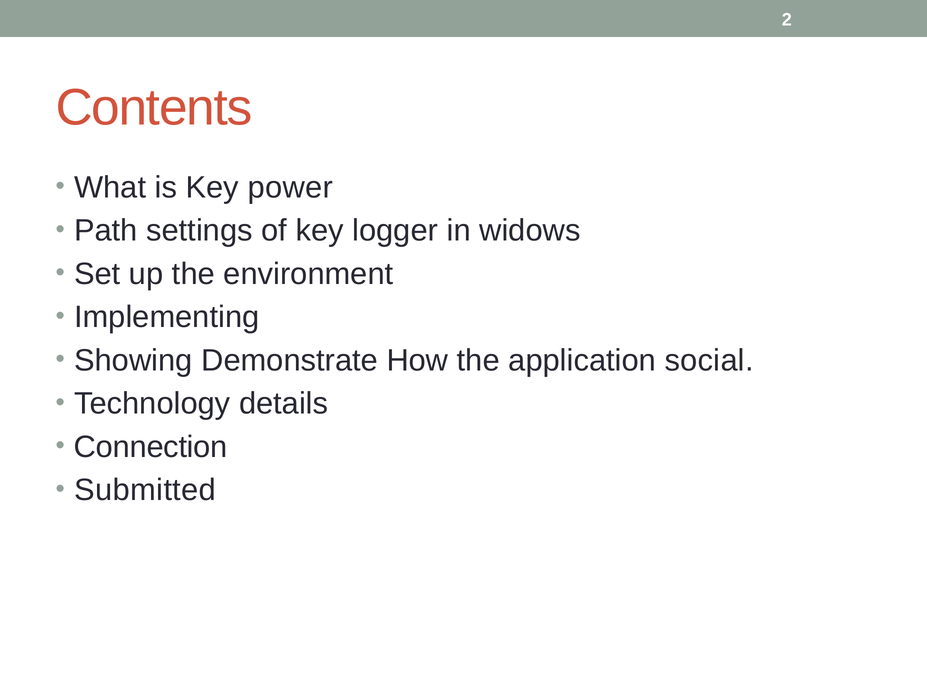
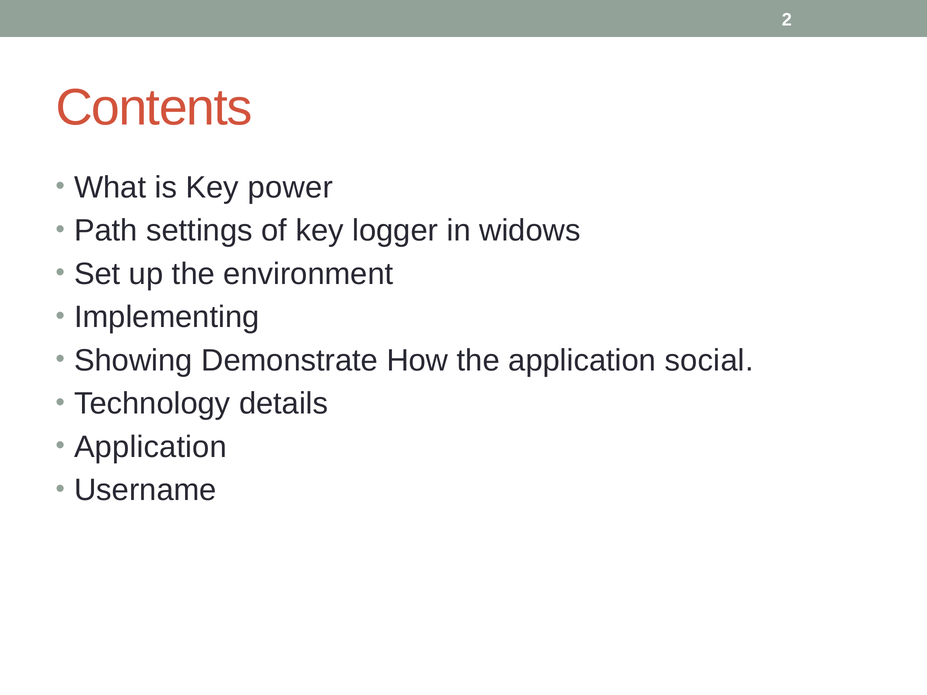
Connection at (151, 447): Connection -> Application
Submitted: Submitted -> Username
